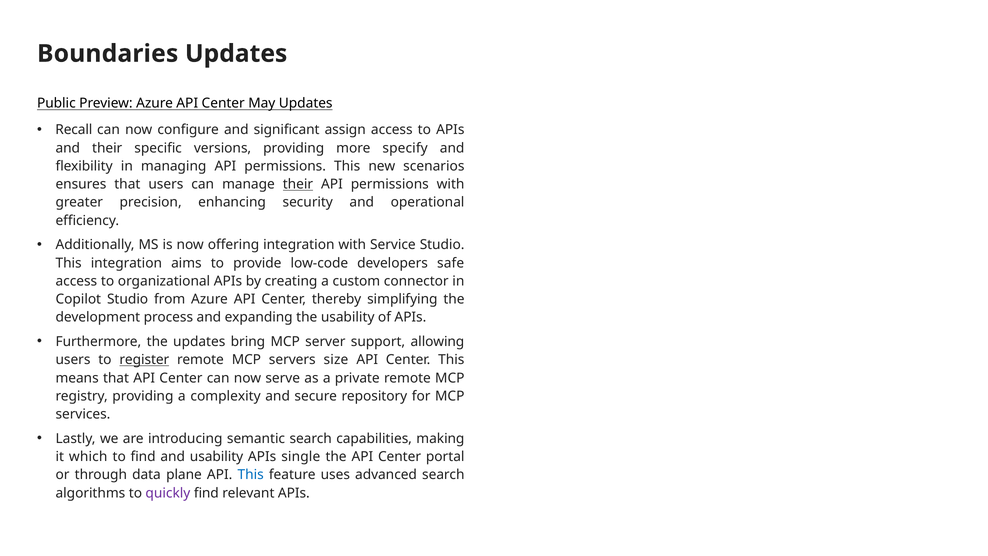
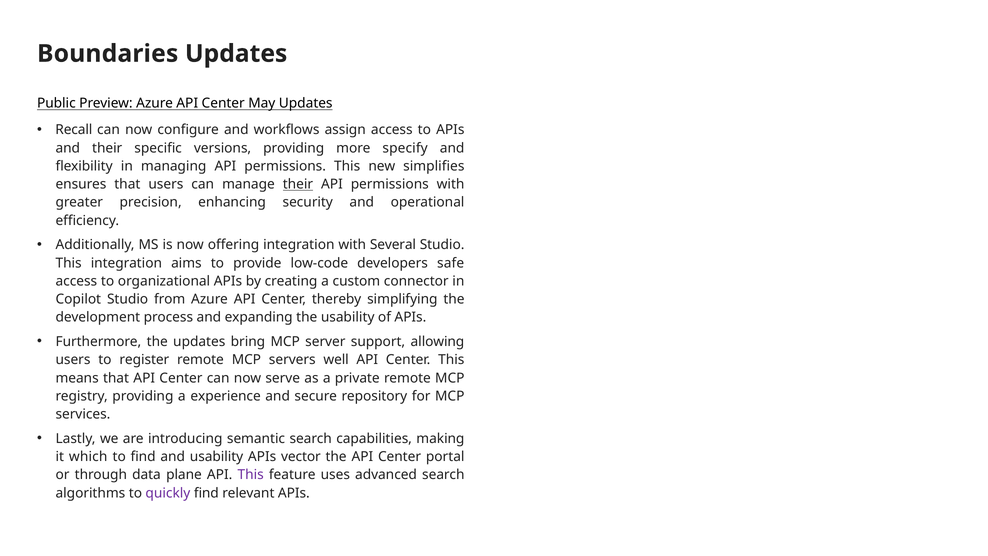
significant: significant -> workflows
scenarios: scenarios -> simplifies
Service: Service -> Several
register underline: present -> none
size: size -> well
complexity: complexity -> experience
single: single -> vector
This at (251, 475) colour: blue -> purple
